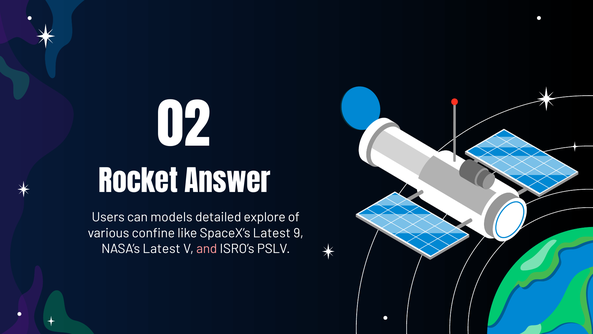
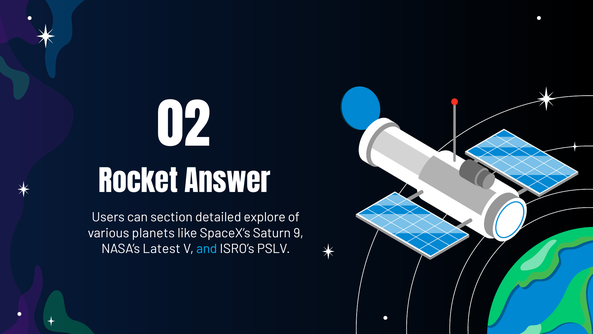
models: models -> section
confine: confine -> planets
SpaceX’s Latest: Latest -> Saturn
and colour: pink -> light blue
